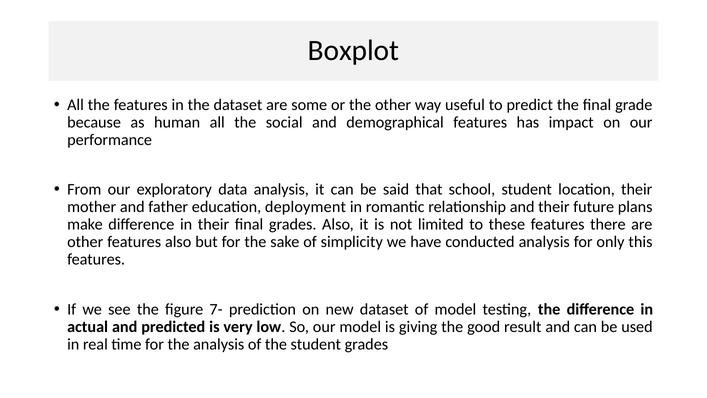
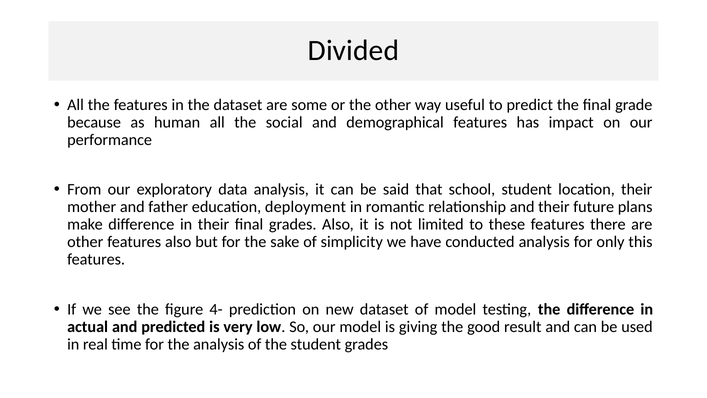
Boxplot: Boxplot -> Divided
7-: 7- -> 4-
